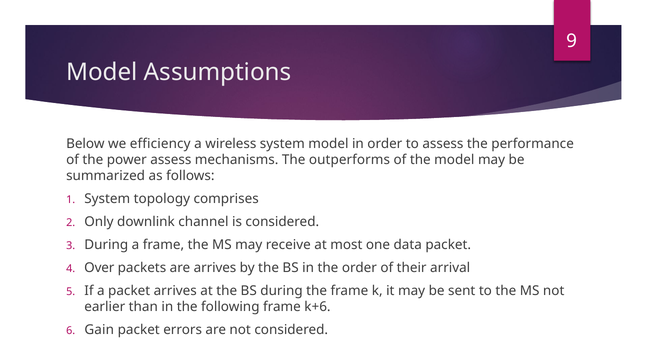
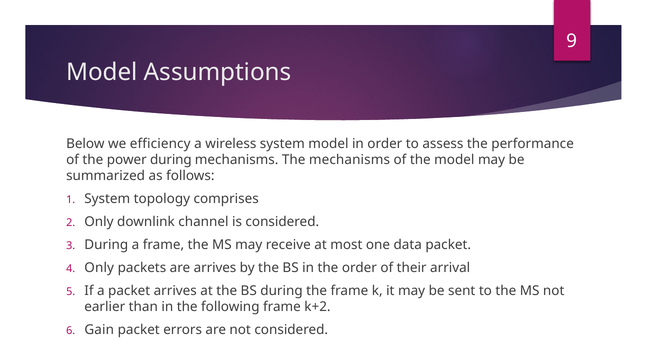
power assess: assess -> during
The outperforms: outperforms -> mechanisms
Over at (99, 268): Over -> Only
k+6: k+6 -> k+2
